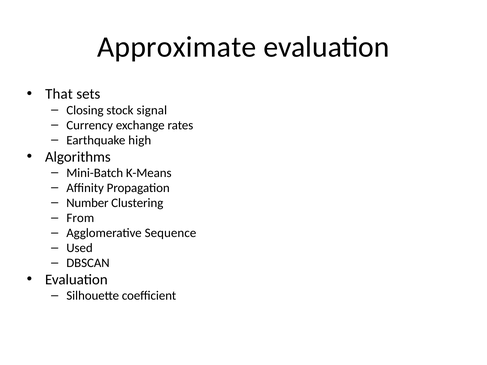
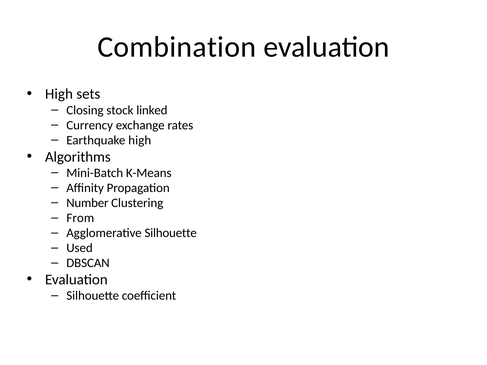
Approximate: Approximate -> Combination
That at (59, 94): That -> High
signal: signal -> linked
Agglomerative Sequence: Sequence -> Silhouette
